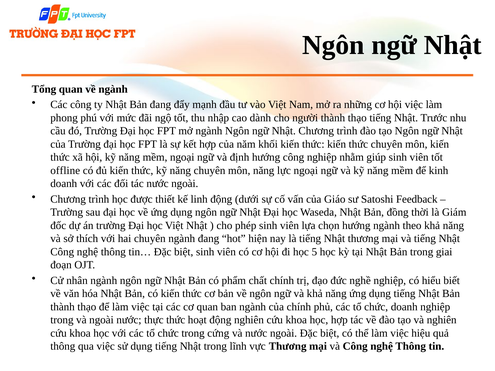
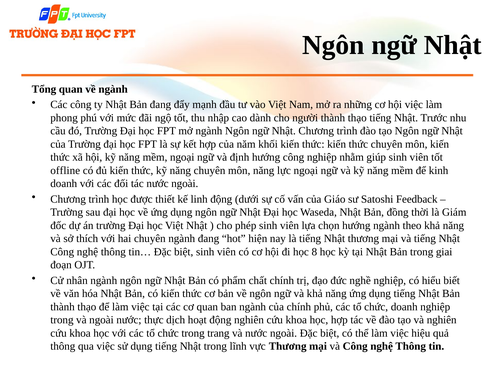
5: 5 -> 8
thực thức: thức -> dịch
cứng: cứng -> trang
